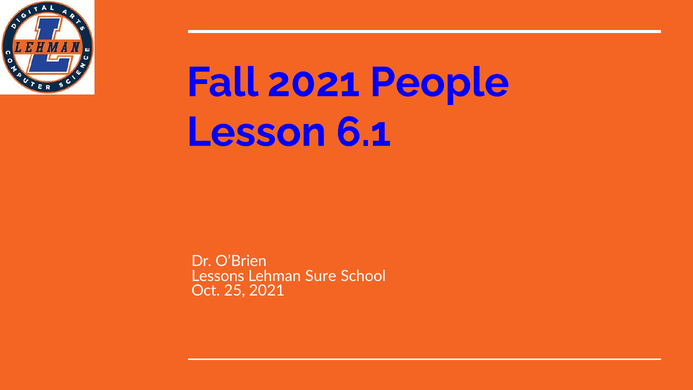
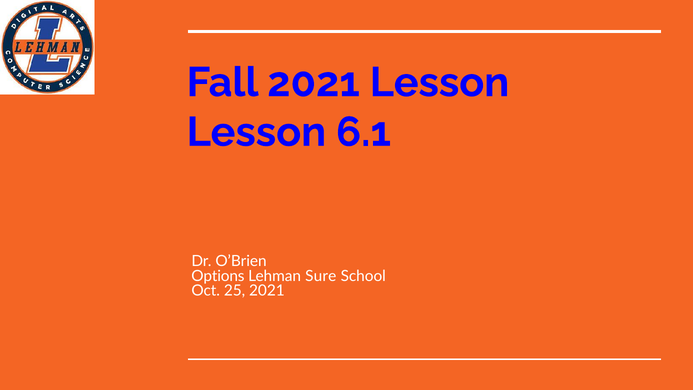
2021 People: People -> Lesson
Lessons: Lessons -> Options
